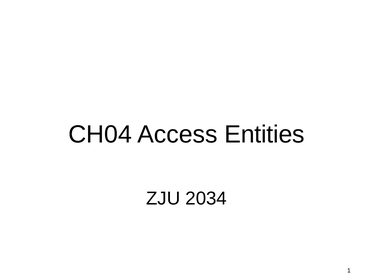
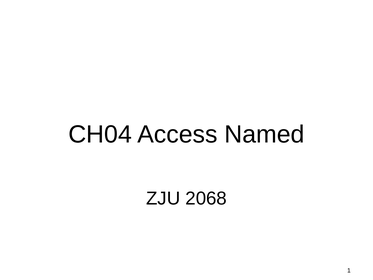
Entities: Entities -> Named
2034: 2034 -> 2068
